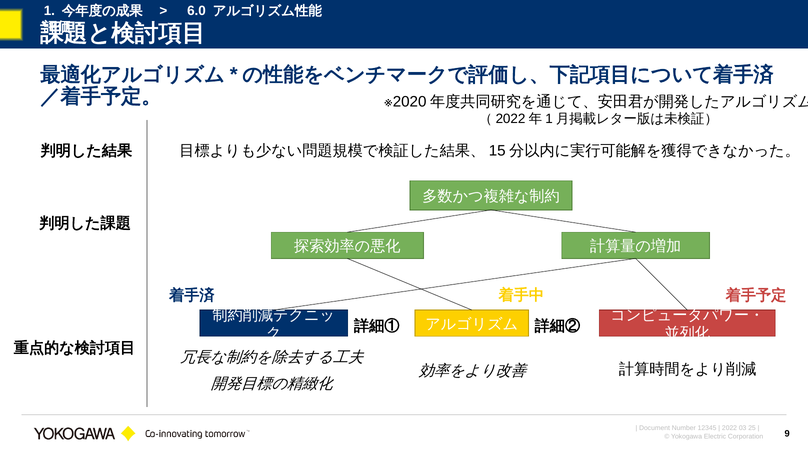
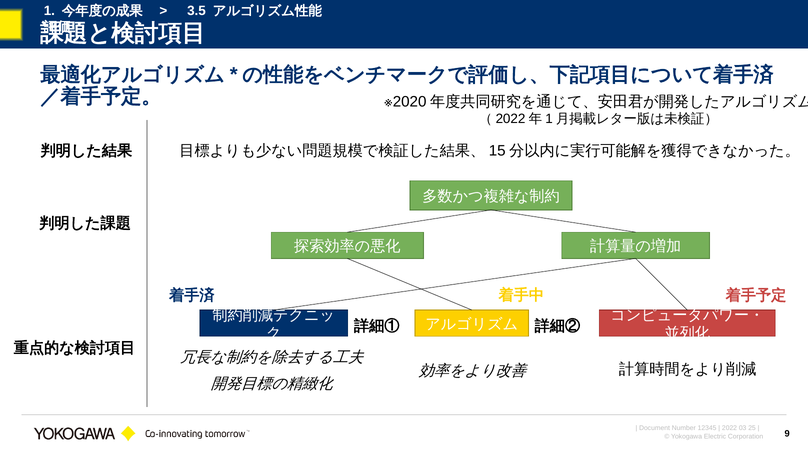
6.0: 6.0 -> 3.5
